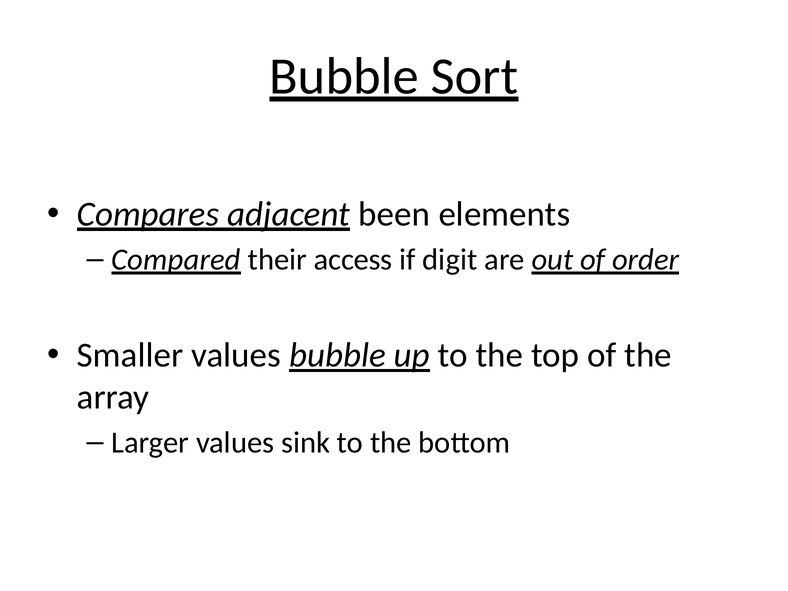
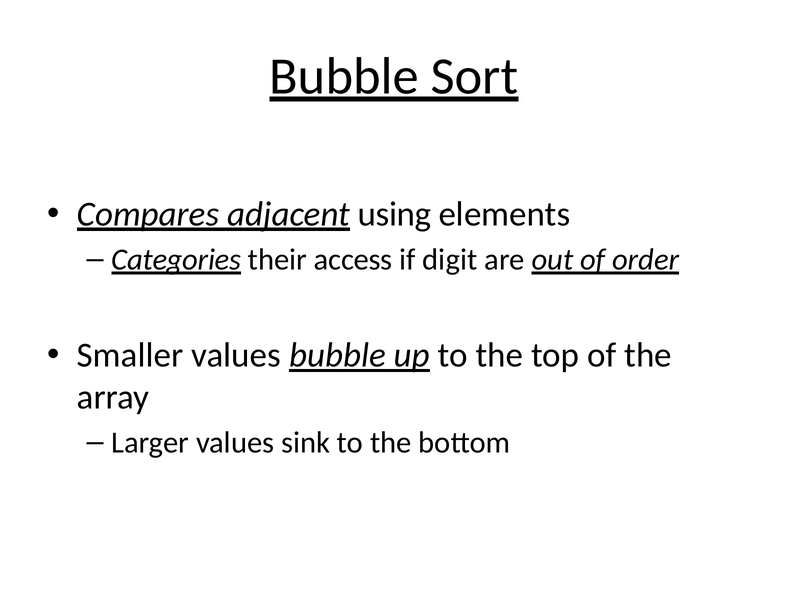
been: been -> using
Compared: Compared -> Categories
